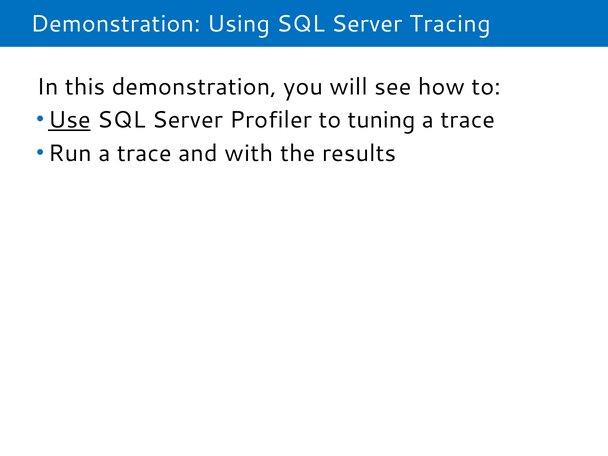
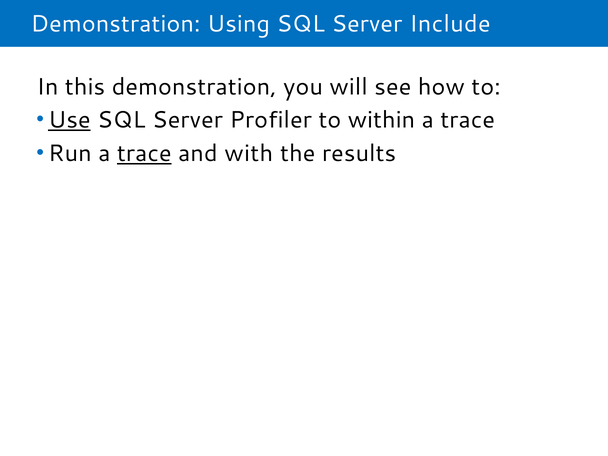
Tracing: Tracing -> Include
tuning: tuning -> within
trace at (144, 154) underline: none -> present
